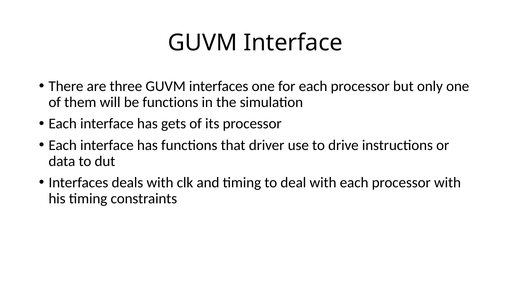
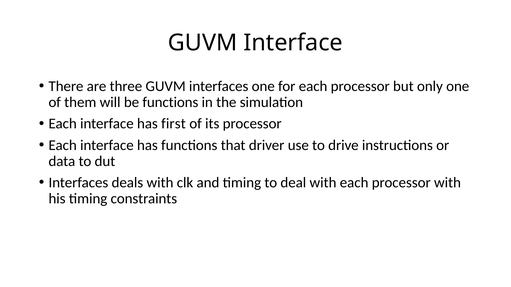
gets: gets -> first
